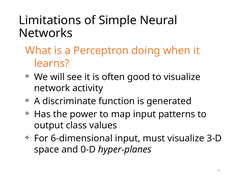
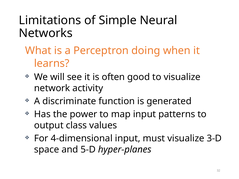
6-dimensional: 6-dimensional -> 4-dimensional
0-D: 0-D -> 5-D
